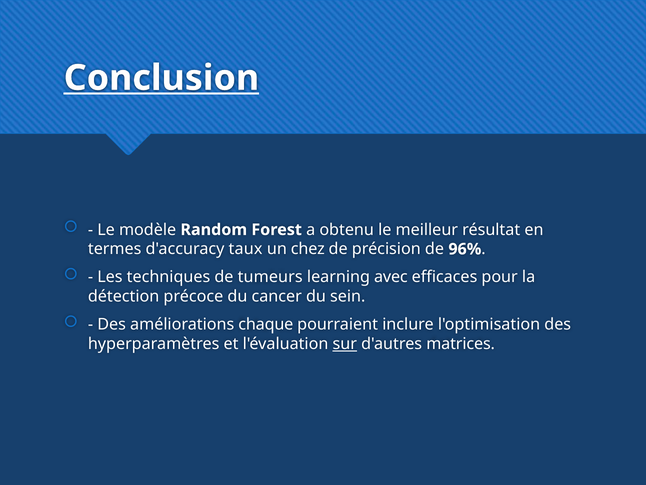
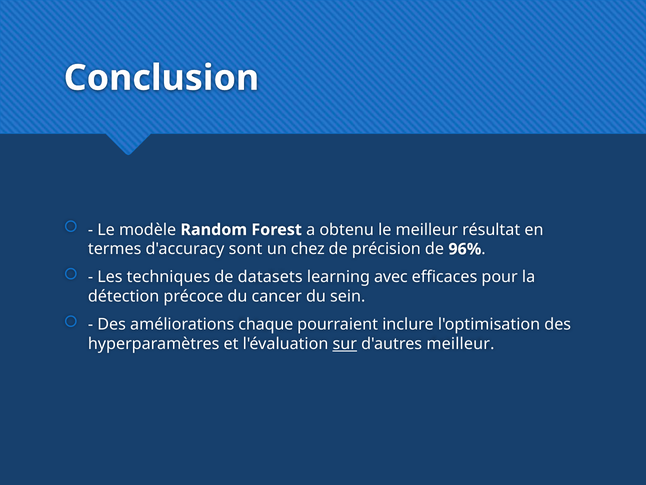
Conclusion underline: present -> none
taux: taux -> sont
tumeurs: tumeurs -> datasets
d'autres matrices: matrices -> meilleur
